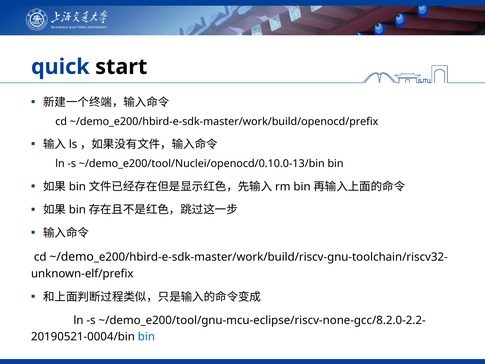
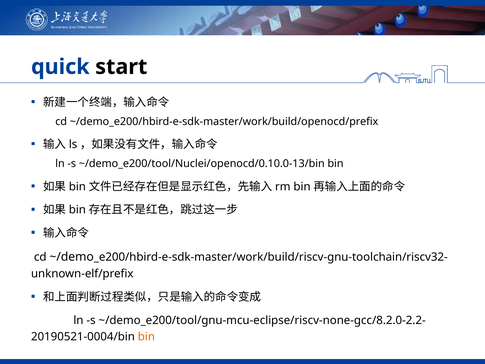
bin at (146, 337) colour: blue -> orange
